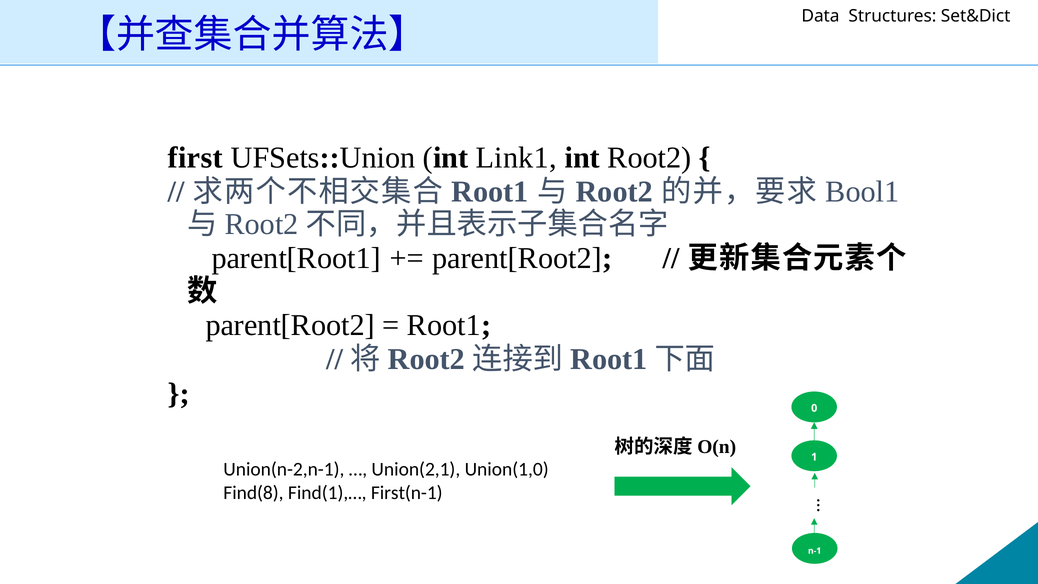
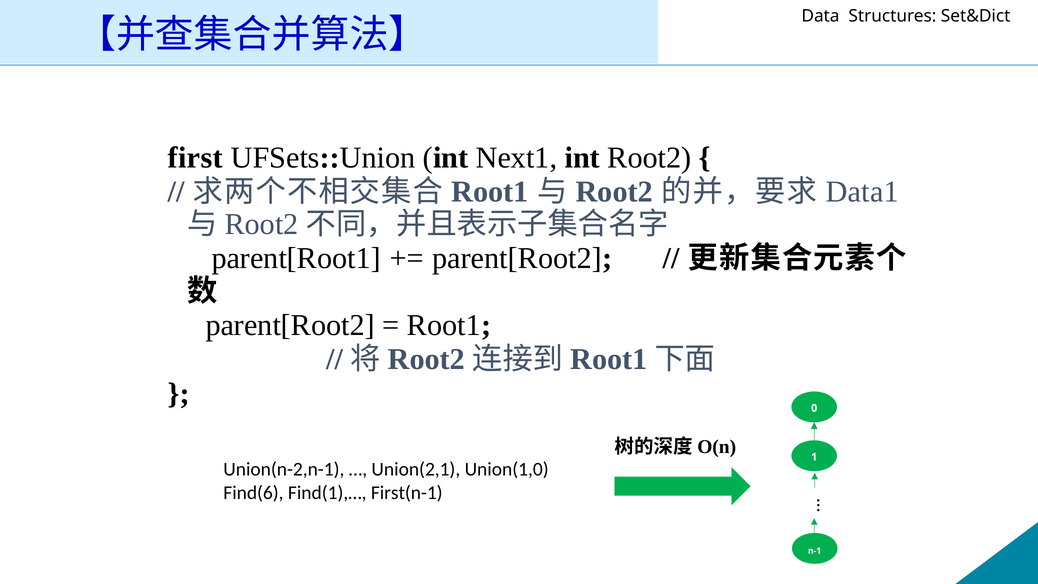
Link1: Link1 -> Next1
Bool1: Bool1 -> Data1
Find(8: Find(8 -> Find(6
